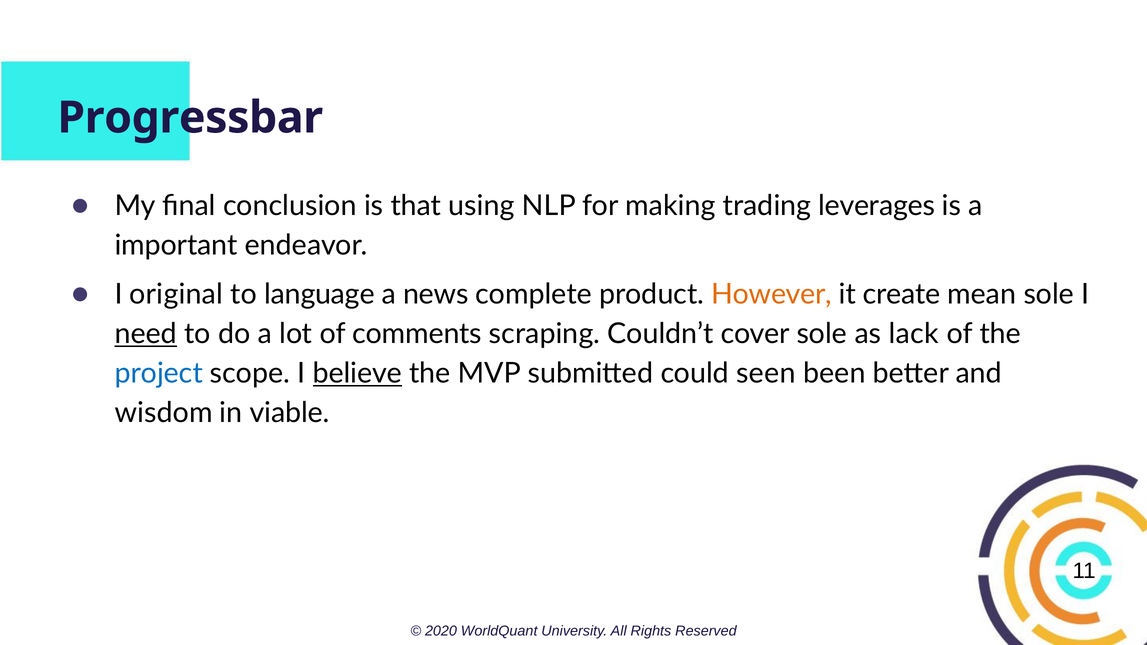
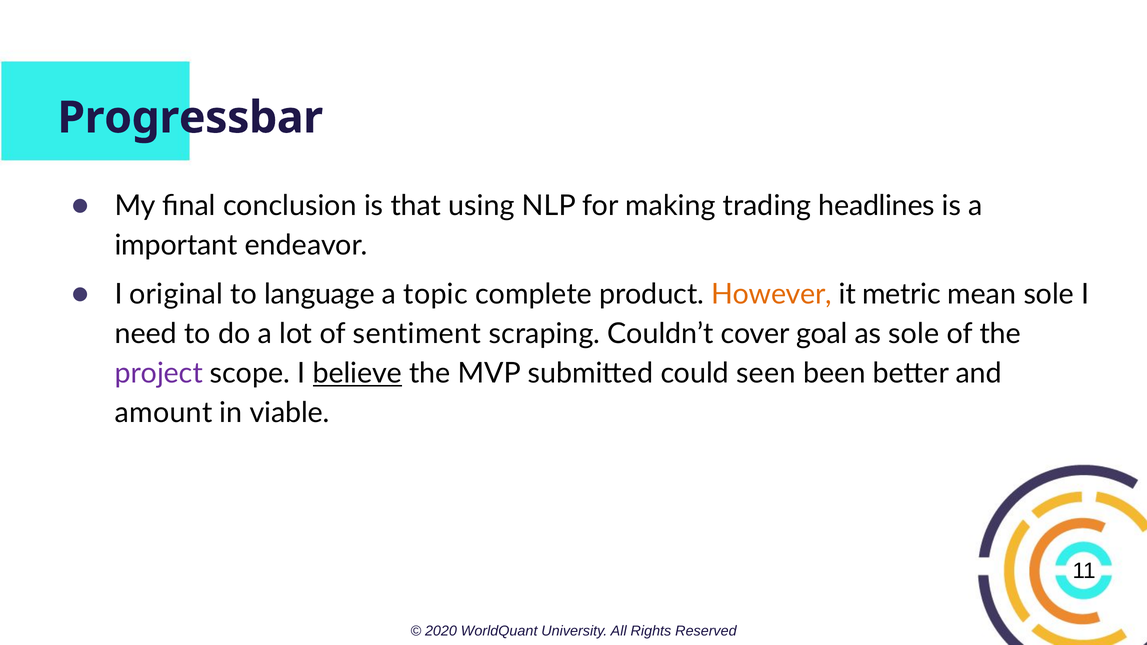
leverages: leverages -> headlines
news: news -> topic
create: create -> metric
need underline: present -> none
comments: comments -> sentiment
cover sole: sole -> goal
as lack: lack -> sole
project colour: blue -> purple
wisdom: wisdom -> amount
